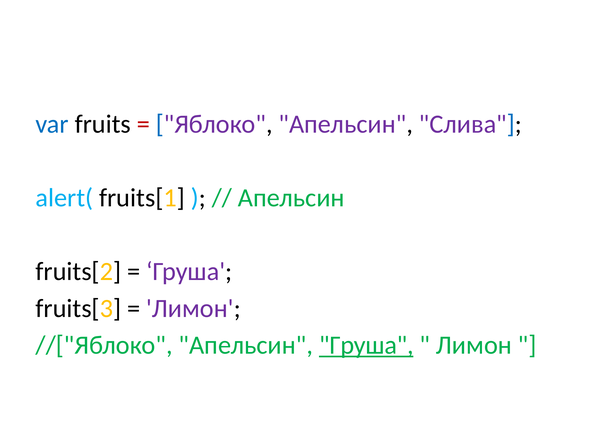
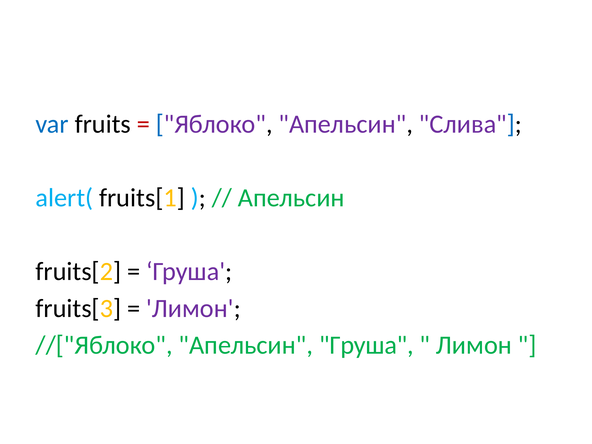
Груша at (366, 345) underline: present -> none
